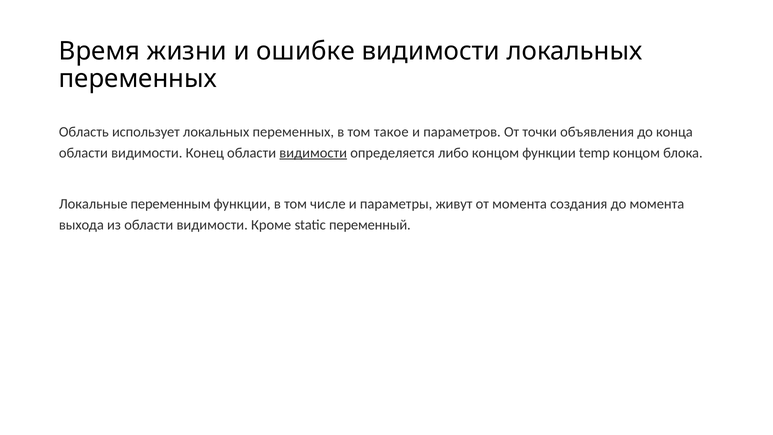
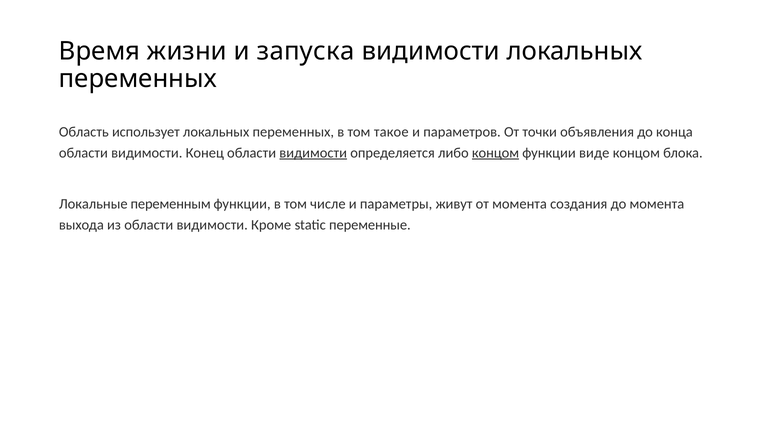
ошибке: ошибке -> запуска
концом at (496, 153) underline: none -> present
temp: temp -> виде
переменный: переменный -> переменные
